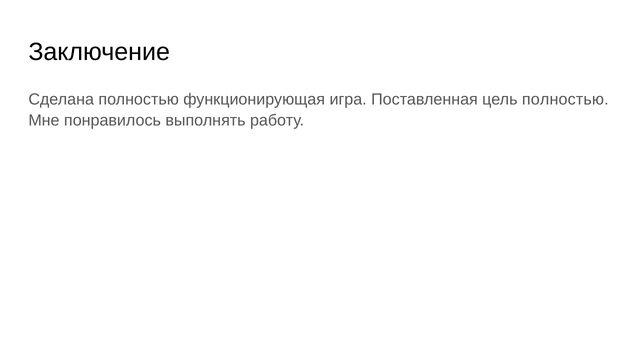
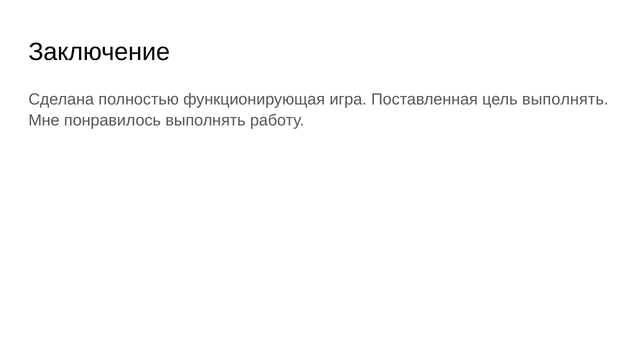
цель полностью: полностью -> выполнять
